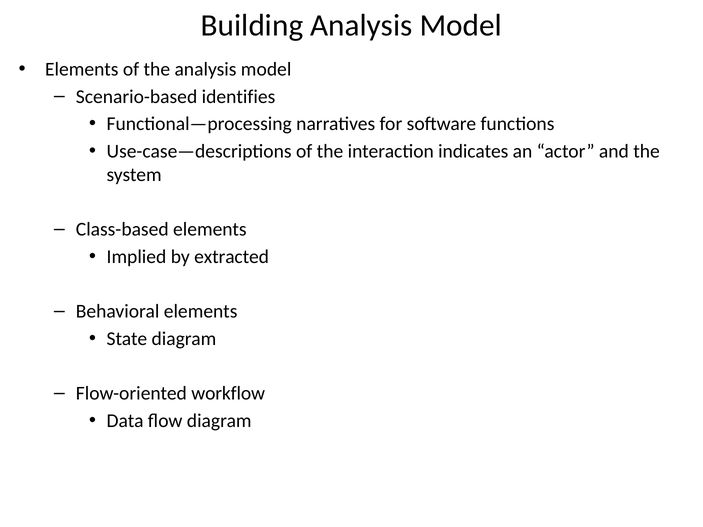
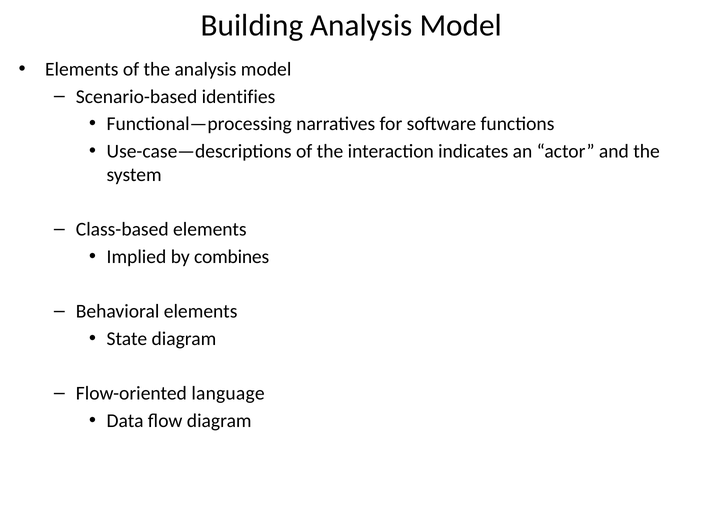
extracted: extracted -> combines
workflow: workflow -> language
